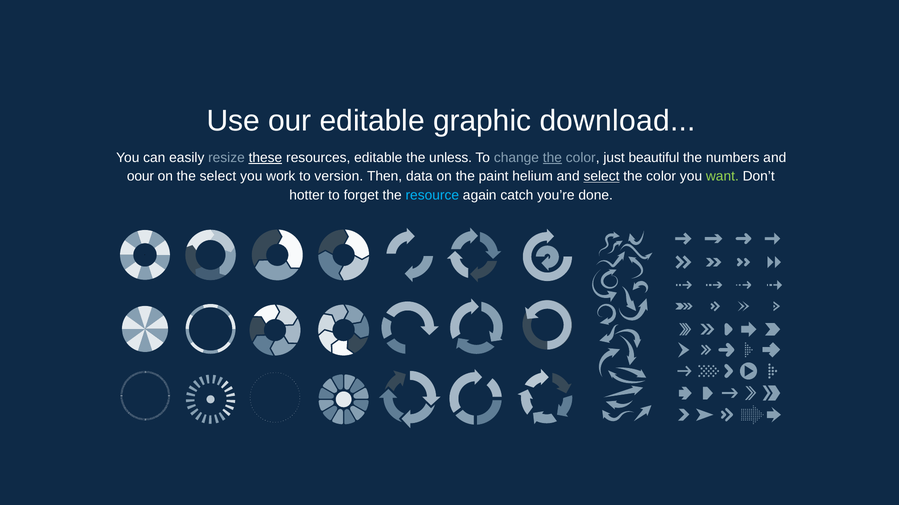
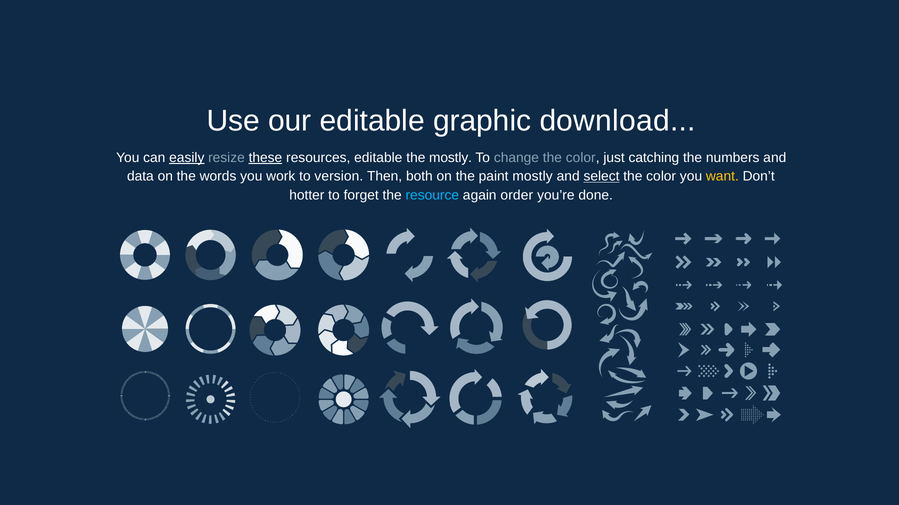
easily underline: none -> present
the unless: unless -> mostly
the at (552, 158) underline: present -> none
beautiful: beautiful -> catching
oour: oour -> data
the select: select -> words
data: data -> both
paint helium: helium -> mostly
want colour: light green -> yellow
catch: catch -> order
